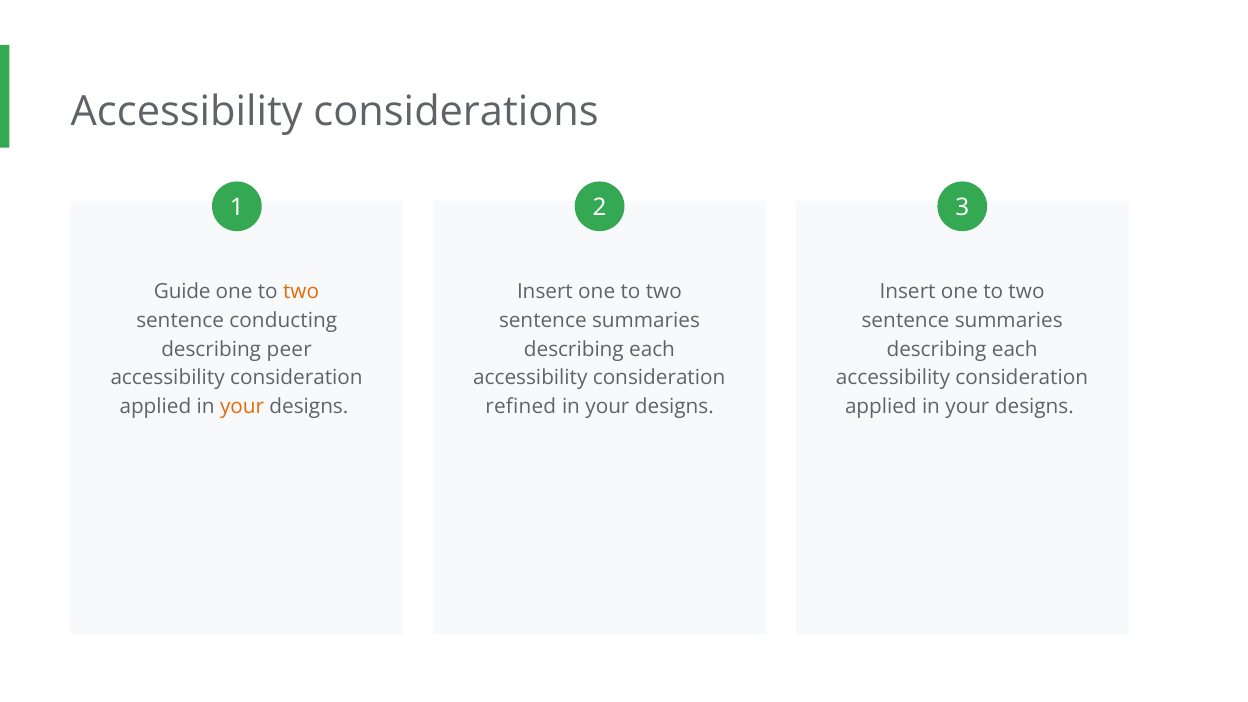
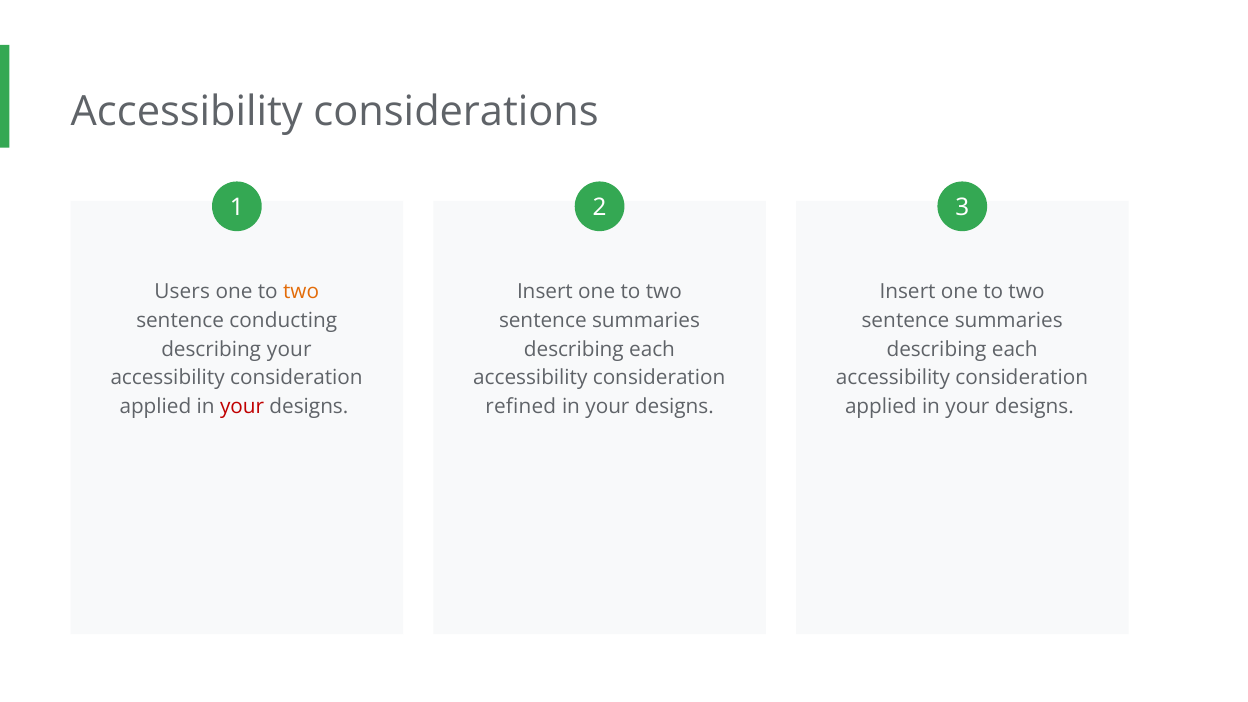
Guide: Guide -> Users
describing peer: peer -> your
your at (242, 407) colour: orange -> red
